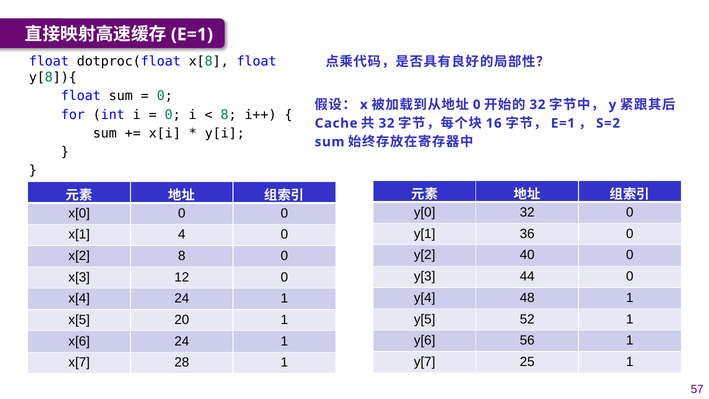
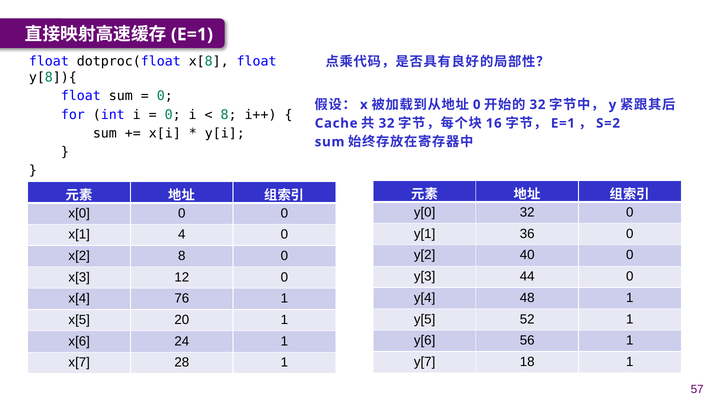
x[4 24: 24 -> 76
25: 25 -> 18
